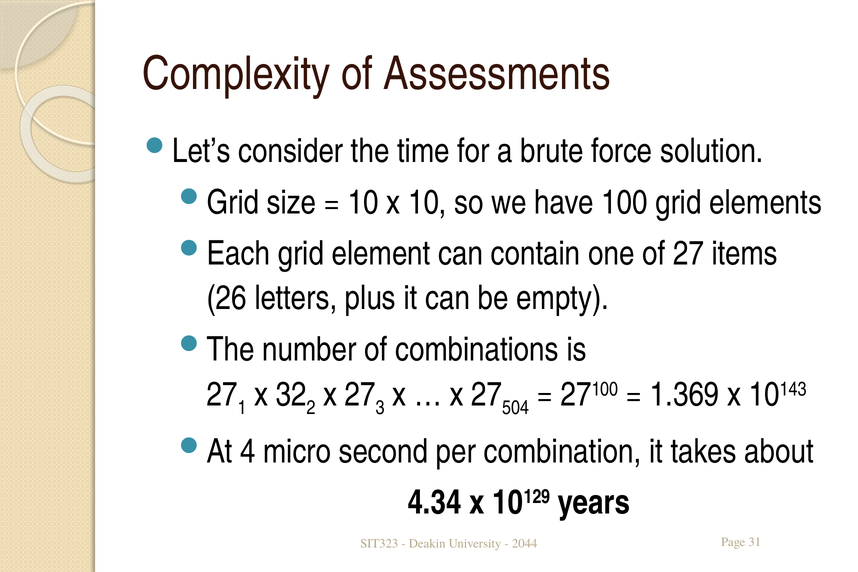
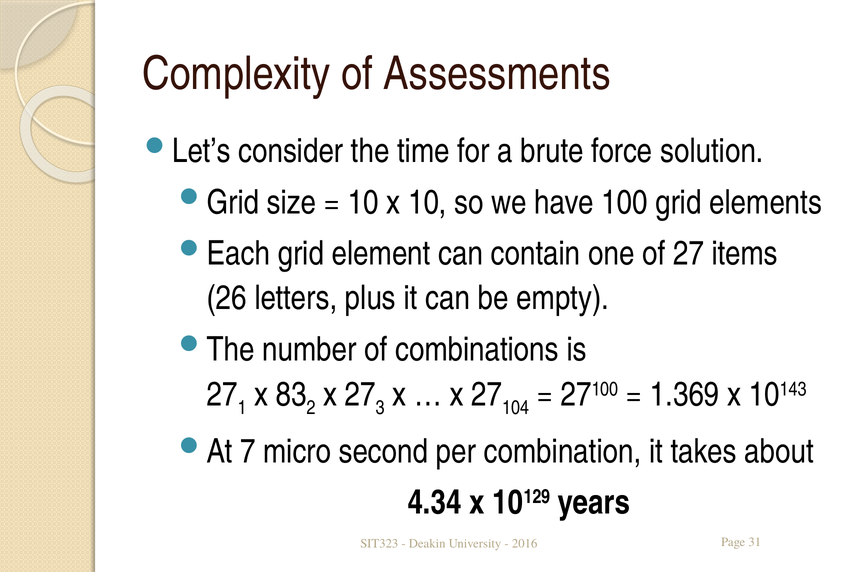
32: 32 -> 83
504: 504 -> 104
4: 4 -> 7
2044: 2044 -> 2016
